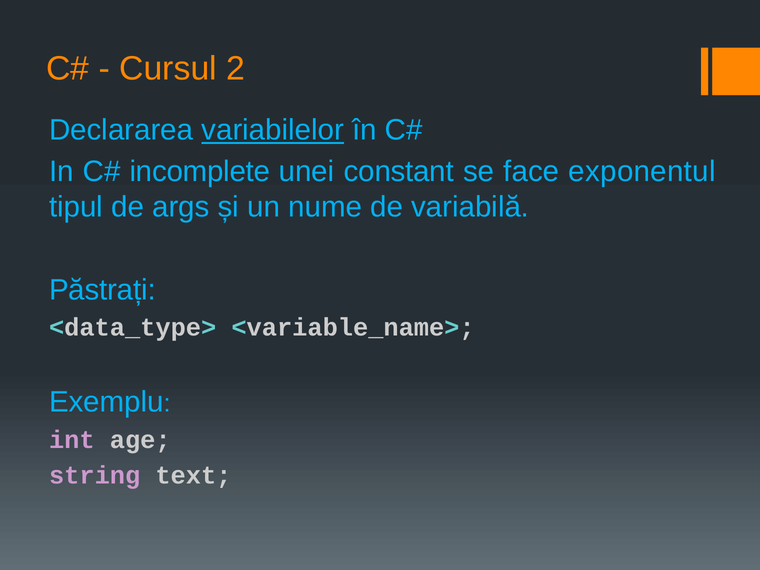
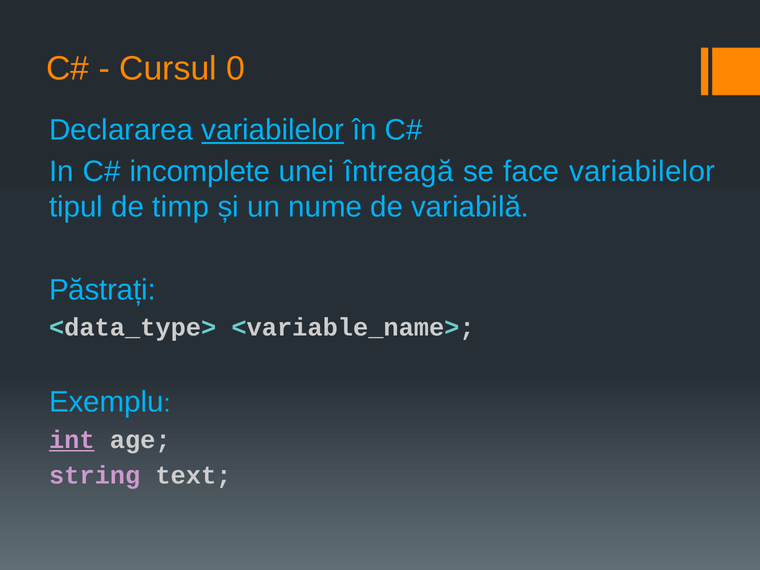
2: 2 -> 0
constant: constant -> întreagă
face exponentul: exponentul -> variabilelor
args: args -> timp
int underline: none -> present
